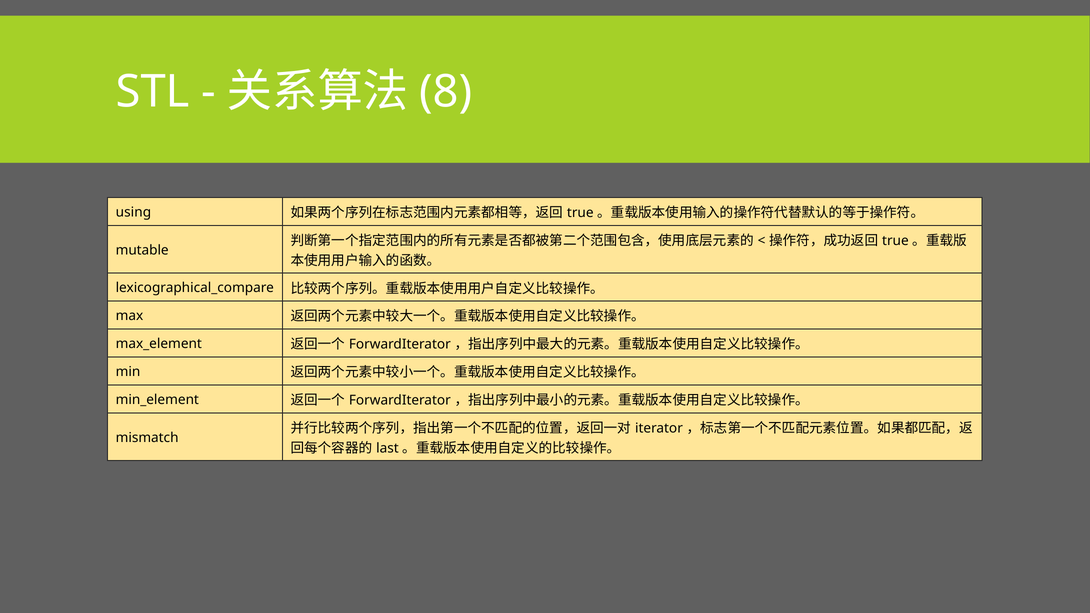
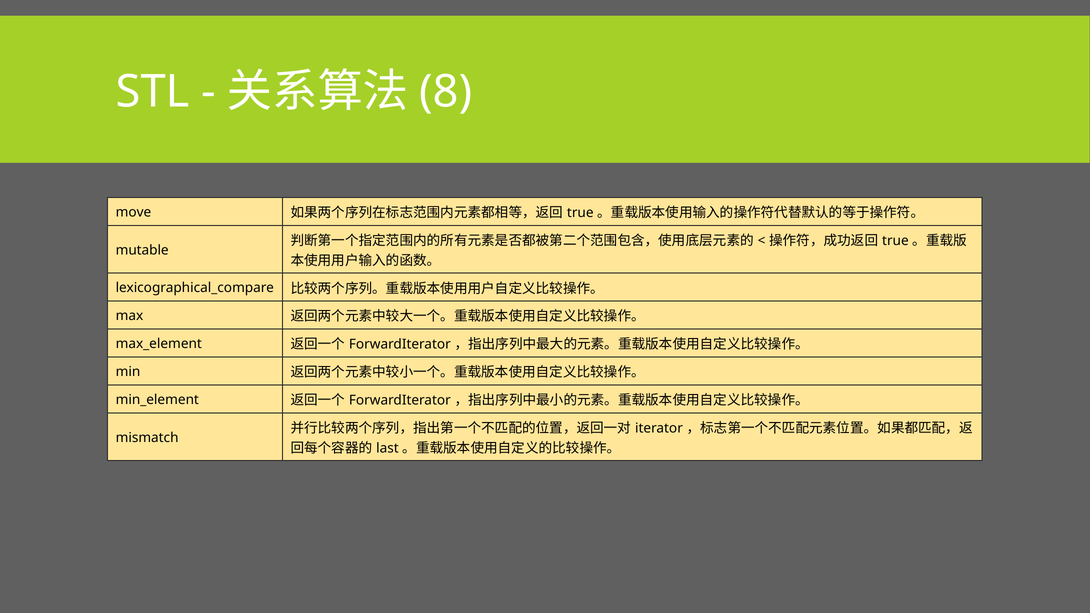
using: using -> move
